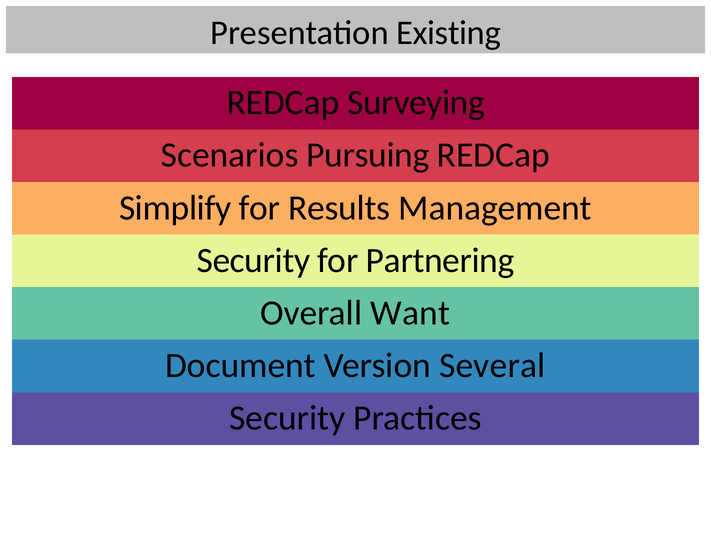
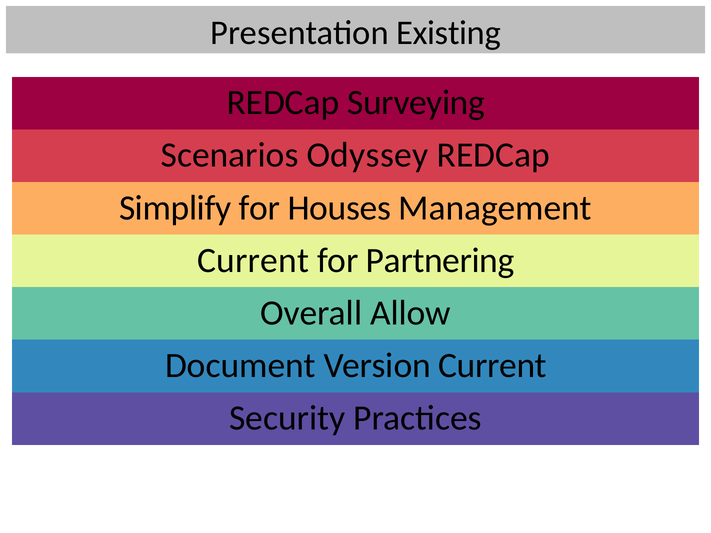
Pursuing: Pursuing -> Odyssey
Results: Results -> Houses
Security at (253, 260): Security -> Current
Want: Want -> Allow
Version Several: Several -> Current
